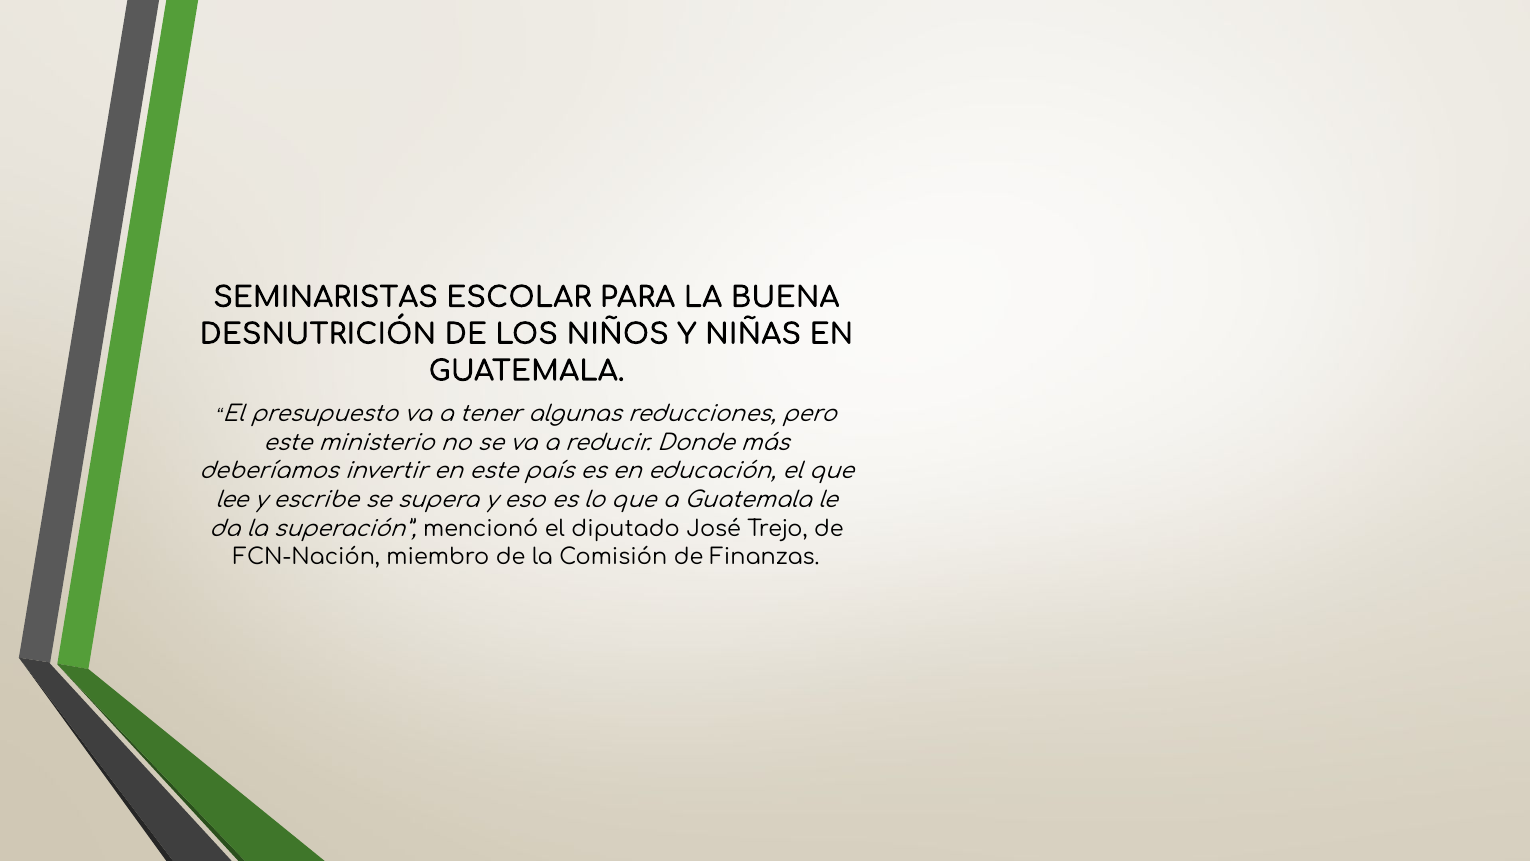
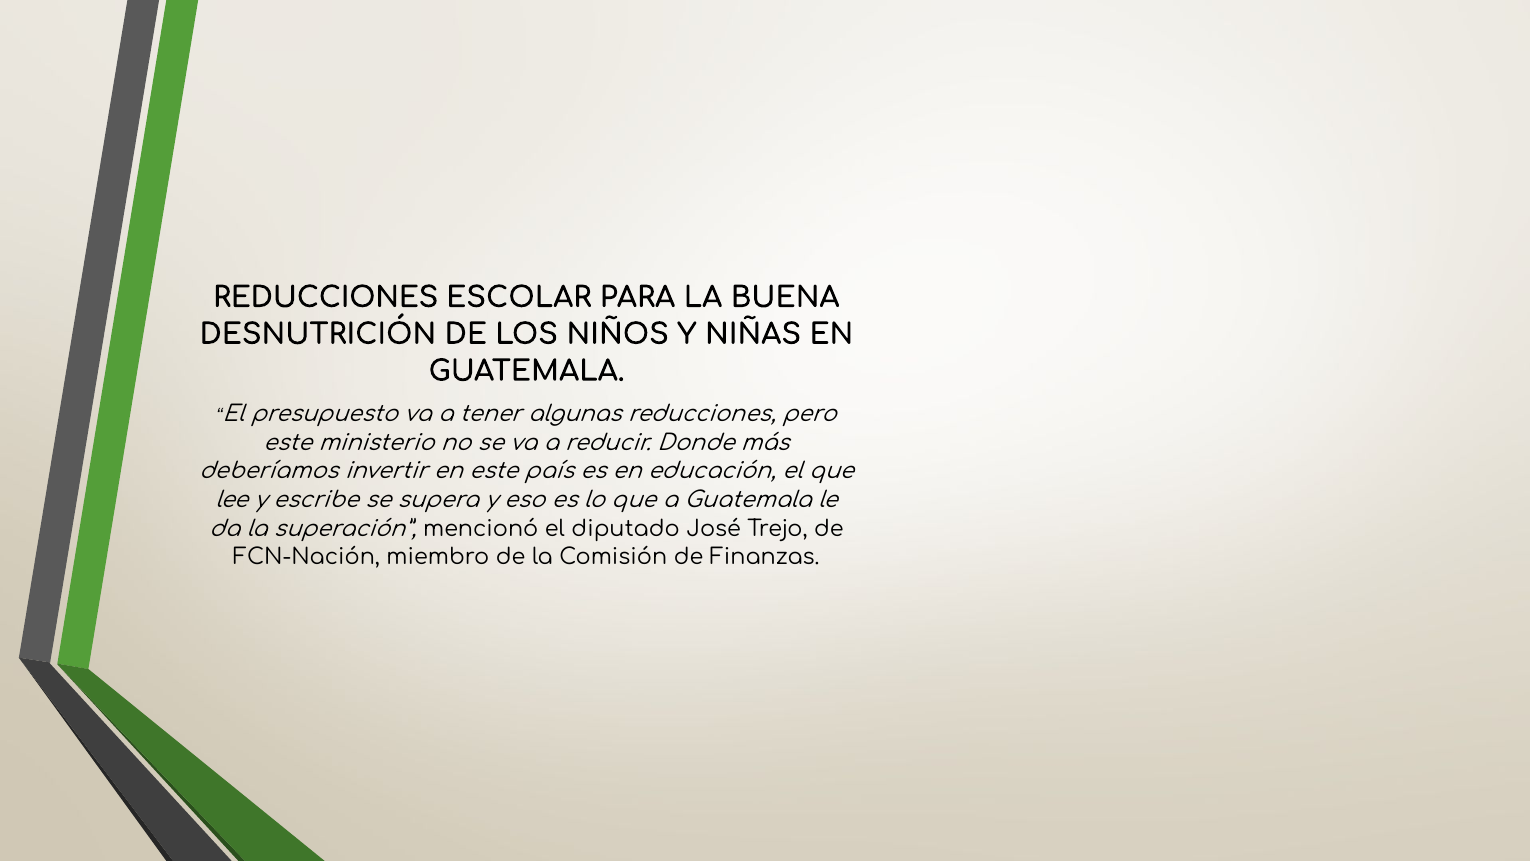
SEMINARISTAS at (326, 297): SEMINARISTAS -> REDUCCIONES
